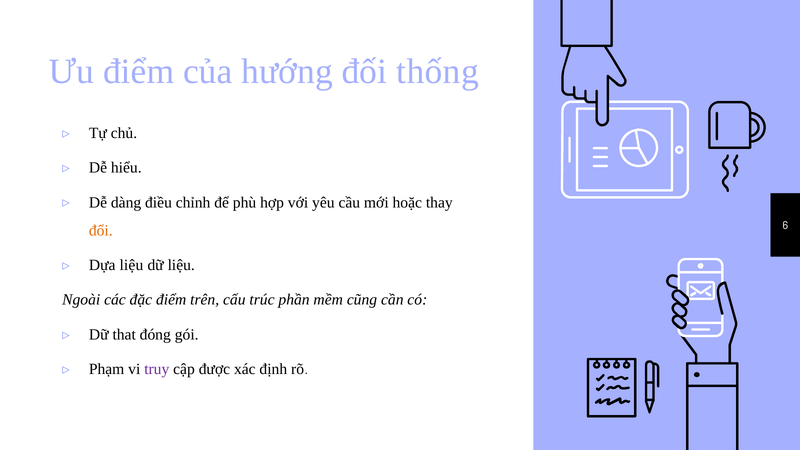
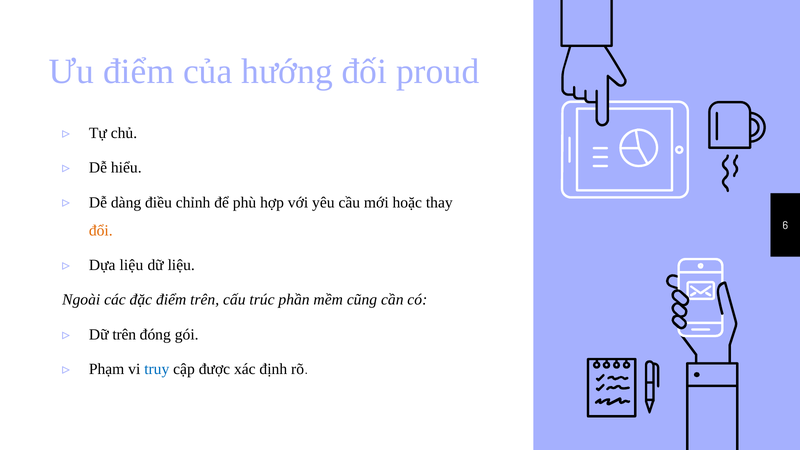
thống: thống -> proud
Dữ that: that -> trên
truy colour: purple -> blue
